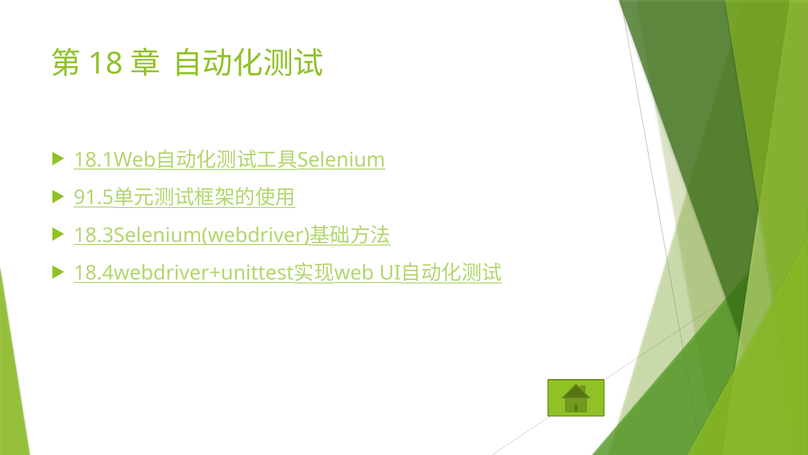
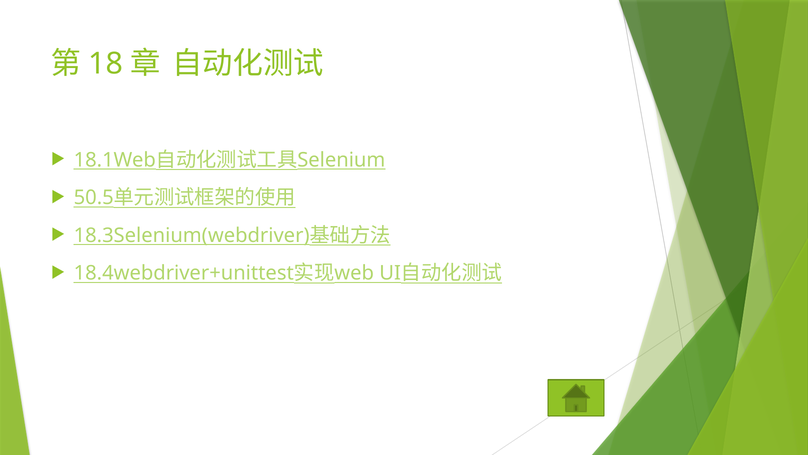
91.5: 91.5 -> 50.5
